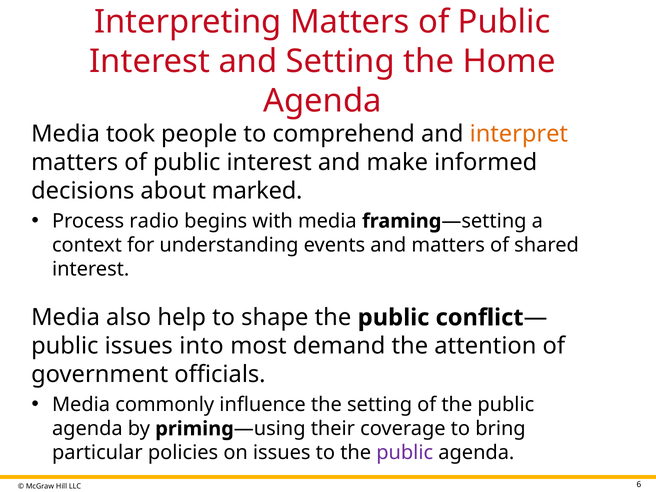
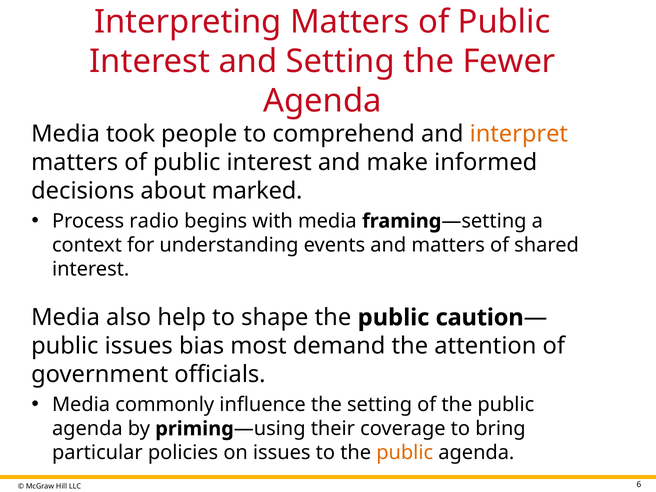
Home: Home -> Fewer
conflict: conflict -> caution
into: into -> bias
public at (405, 453) colour: purple -> orange
